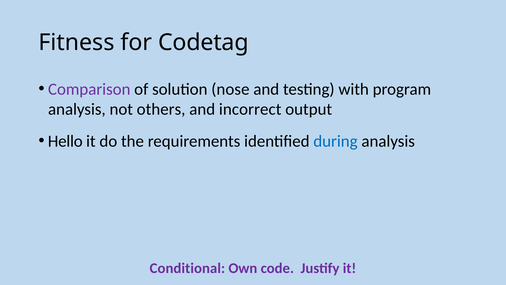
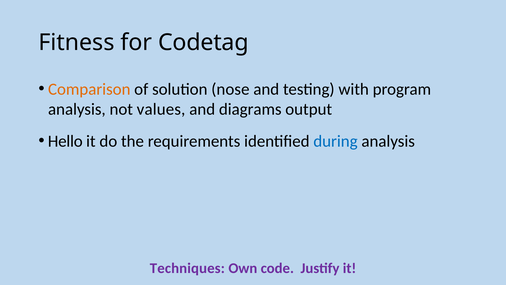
Comparison colour: purple -> orange
others: others -> values
incorrect: incorrect -> diagrams
Conditional: Conditional -> Techniques
